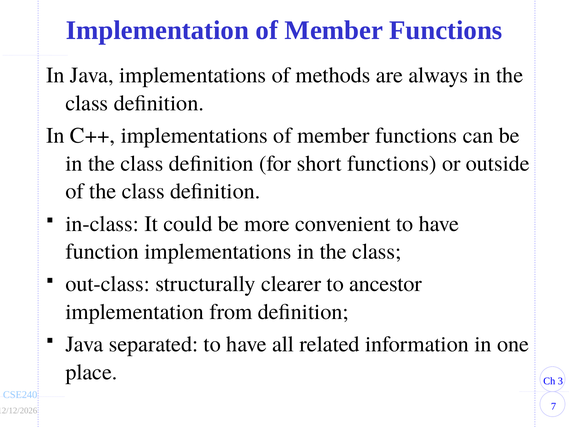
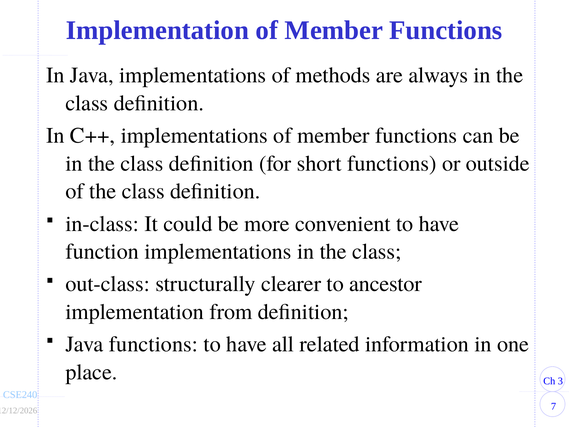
Java separated: separated -> functions
